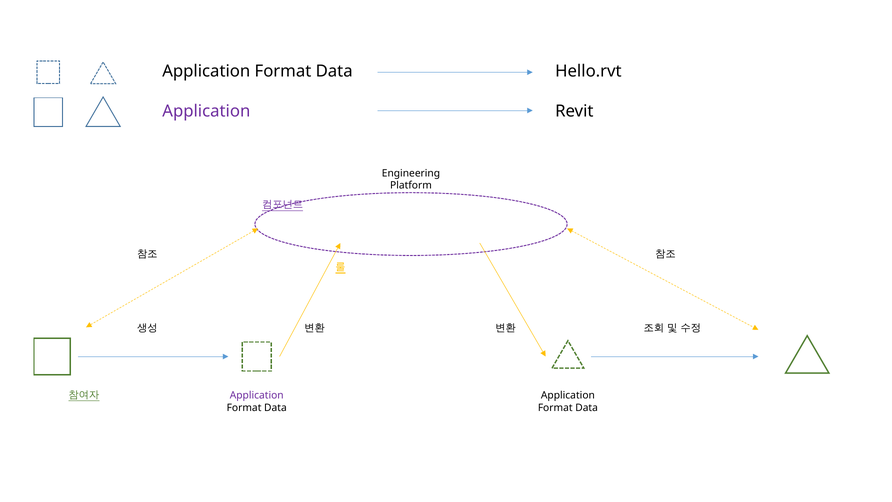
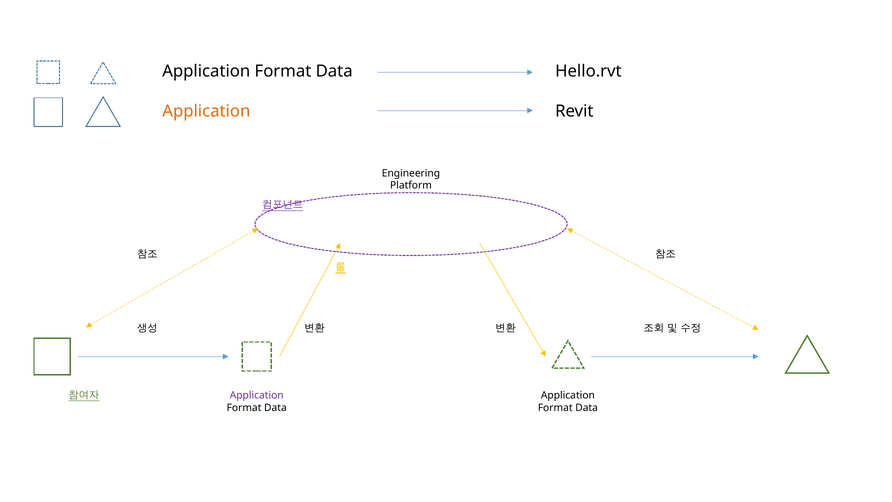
Application at (206, 111) colour: purple -> orange
